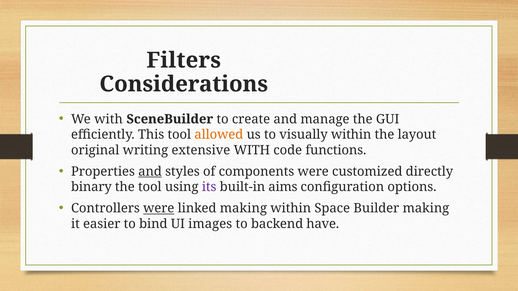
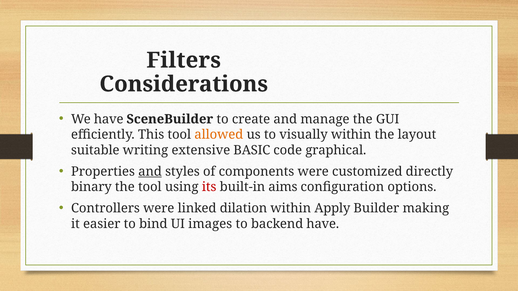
We with: with -> have
original: original -> suitable
extensive WITH: WITH -> BASIC
functions: functions -> graphical
its colour: purple -> red
were at (159, 209) underline: present -> none
linked making: making -> dilation
Space: Space -> Apply
